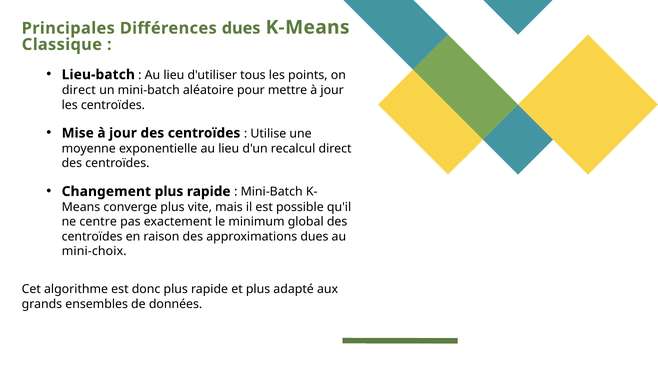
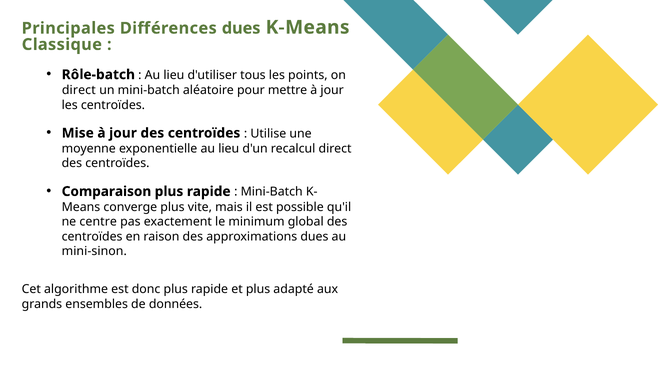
Lieu-batch: Lieu-batch -> Rôle-batch
Changement: Changement -> Comparaison
mini-choix: mini-choix -> mini-sinon
